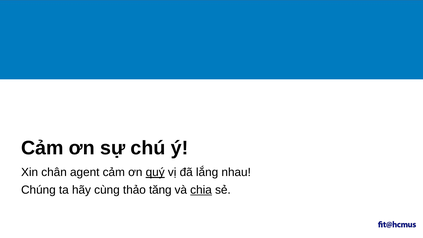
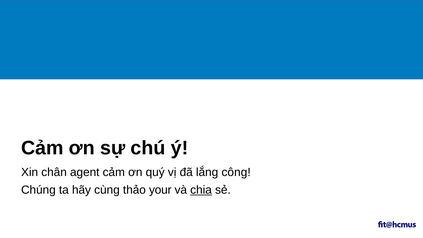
quý underline: present -> none
nhau: nhau -> công
tăng: tăng -> your
